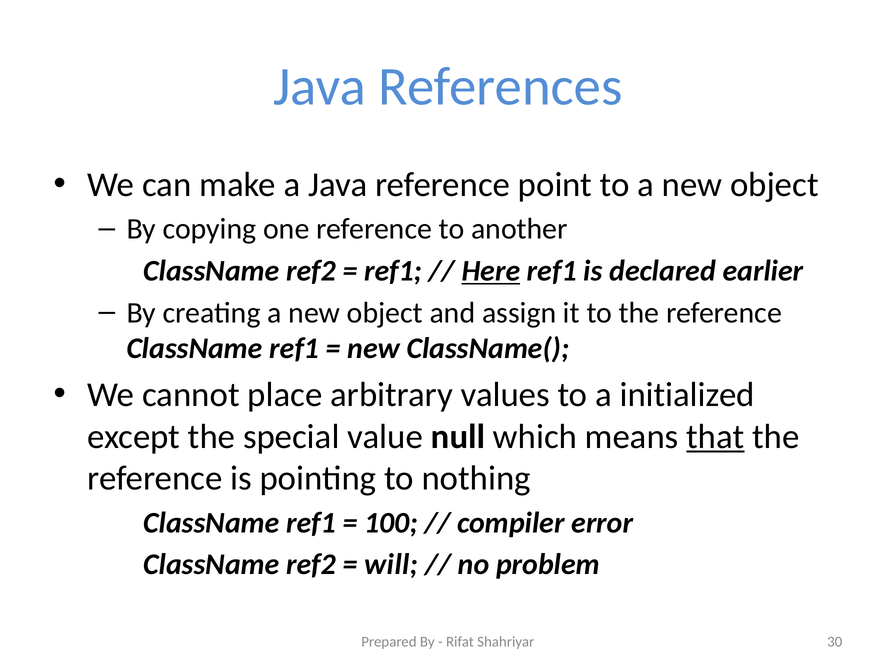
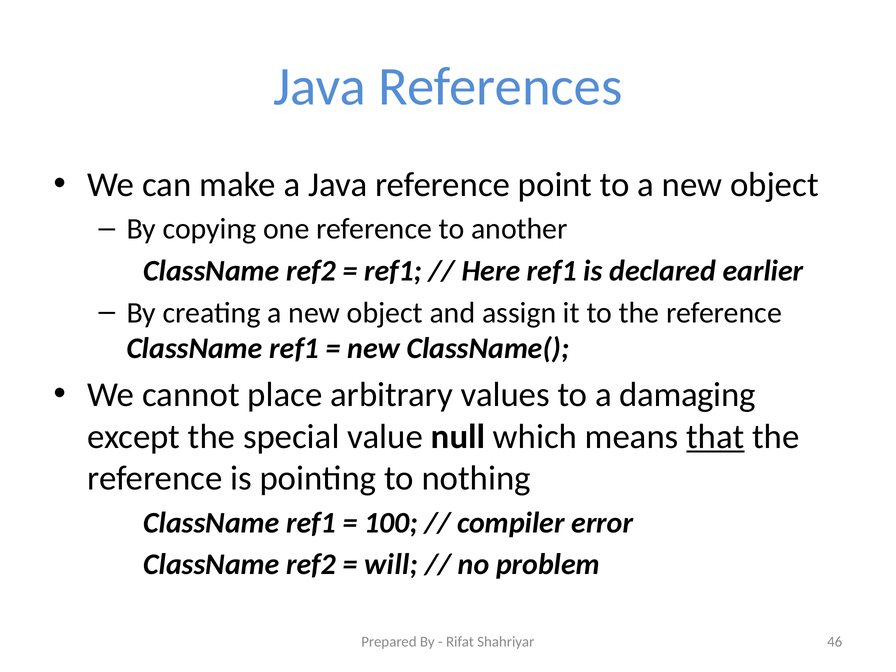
Here underline: present -> none
initialized: initialized -> damaging
30: 30 -> 46
